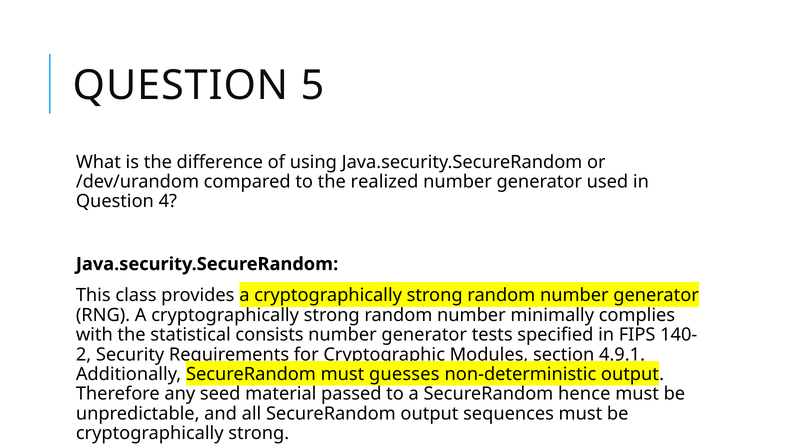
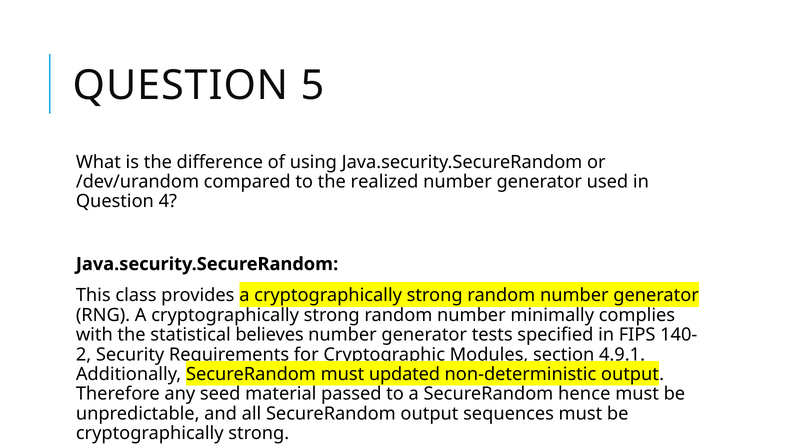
consists: consists -> believes
guesses: guesses -> updated
